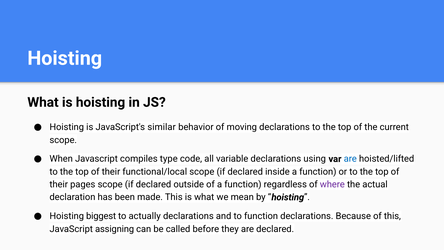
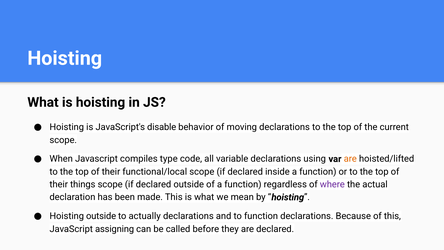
similar: similar -> disable
are at (350, 159) colour: blue -> orange
pages: pages -> things
Hoisting biggest: biggest -> outside
